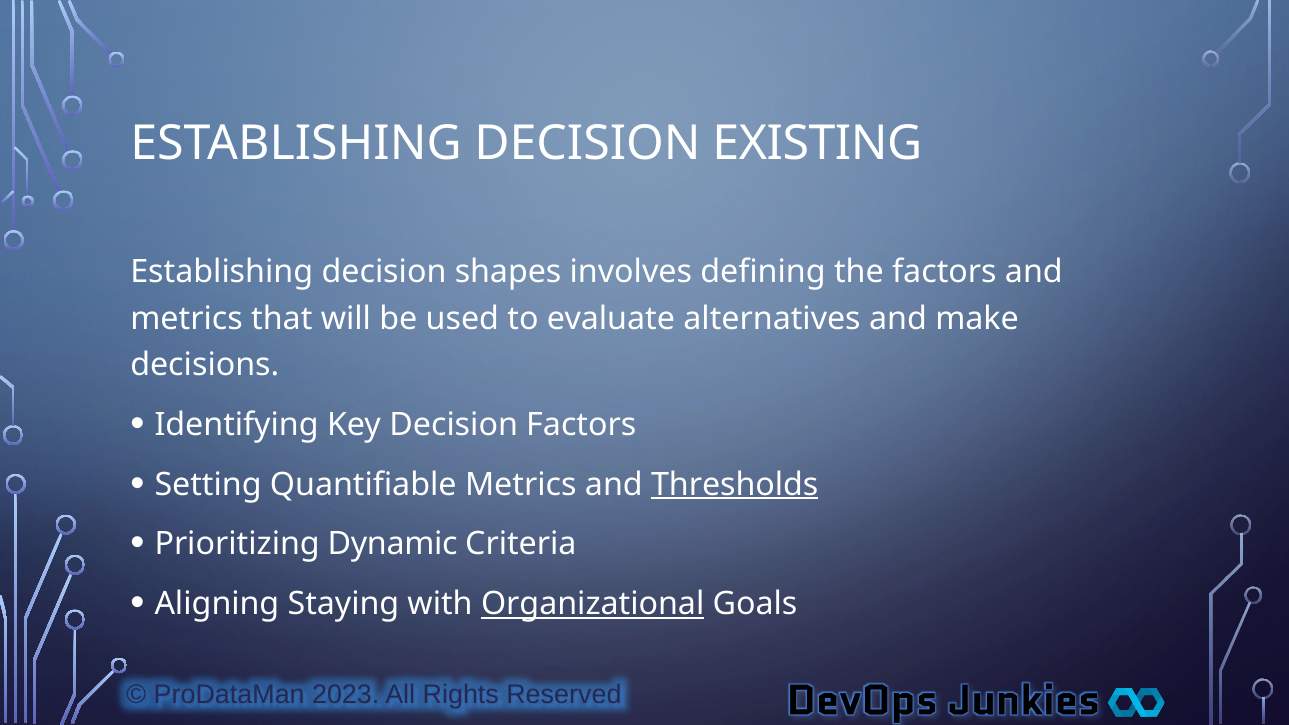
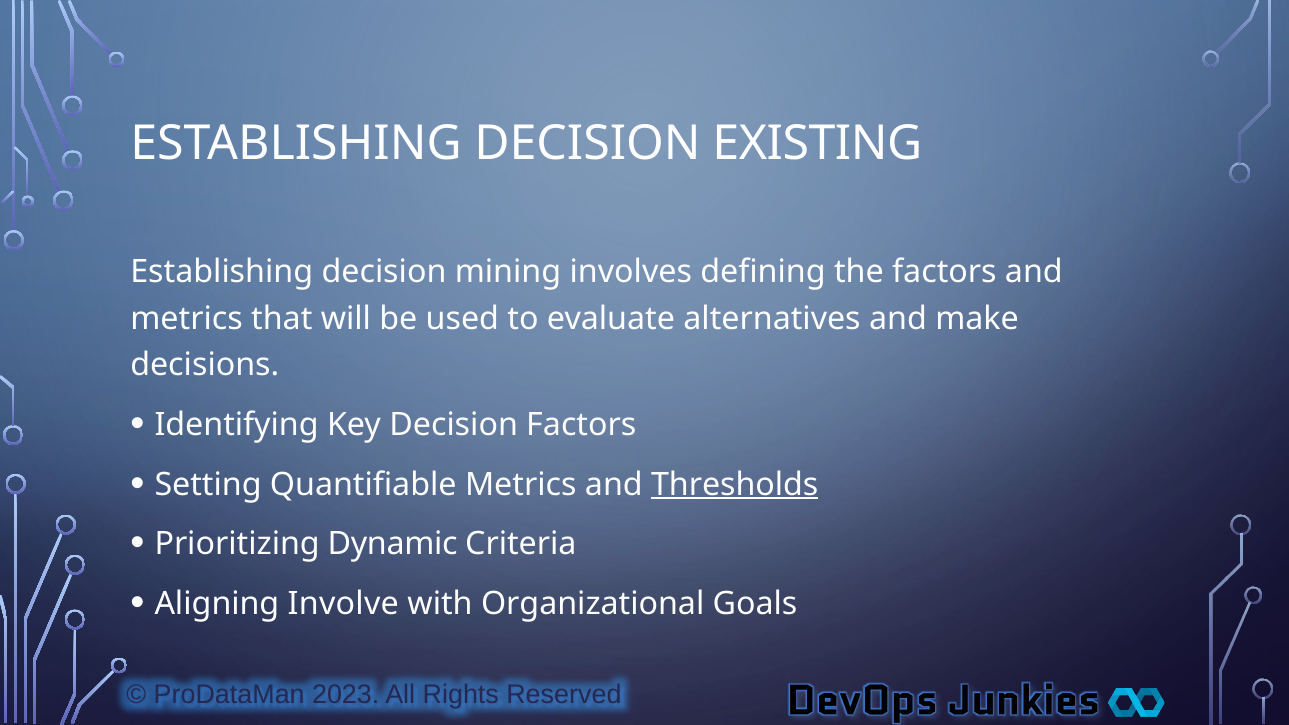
shapes: shapes -> mining
Staying: Staying -> Involve
Organizational underline: present -> none
